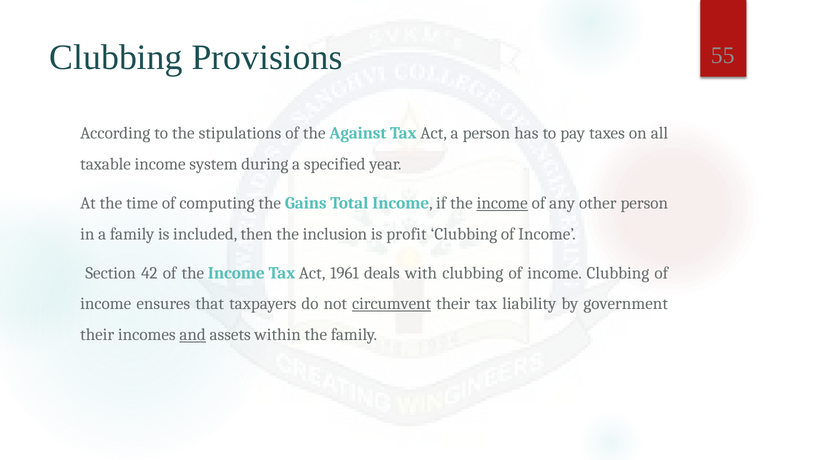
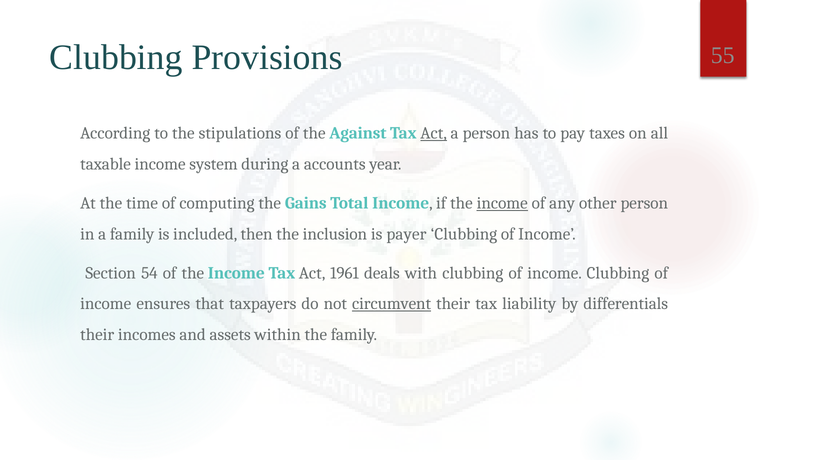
Act at (434, 133) underline: none -> present
specified: specified -> accounts
profit: profit -> payer
42: 42 -> 54
government: government -> differentials
and underline: present -> none
